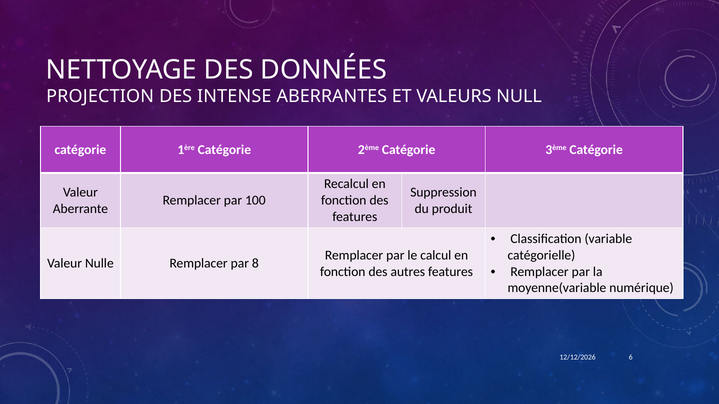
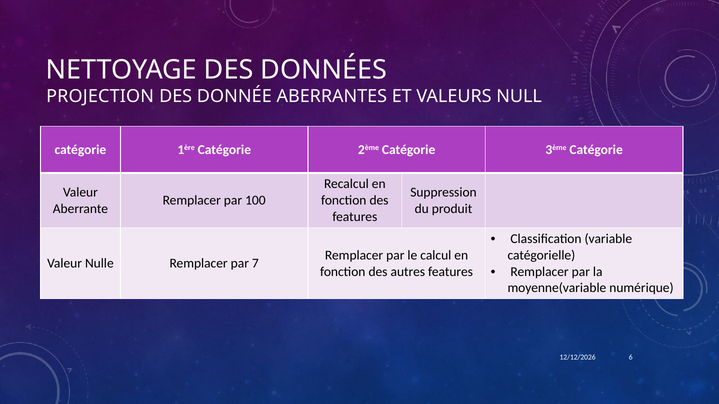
INTENSE: INTENSE -> DONNÉE
8: 8 -> 7
